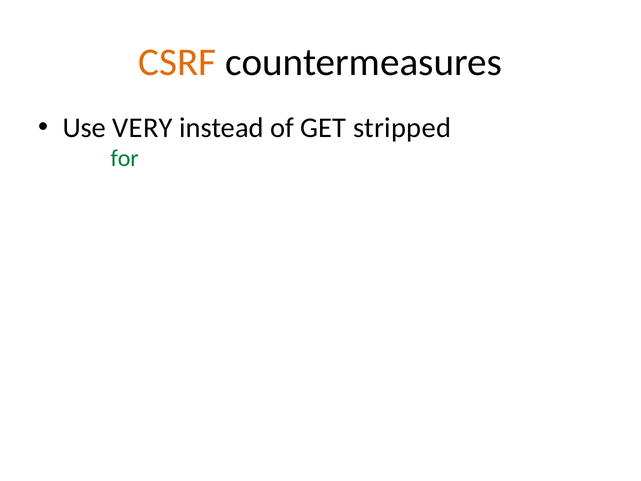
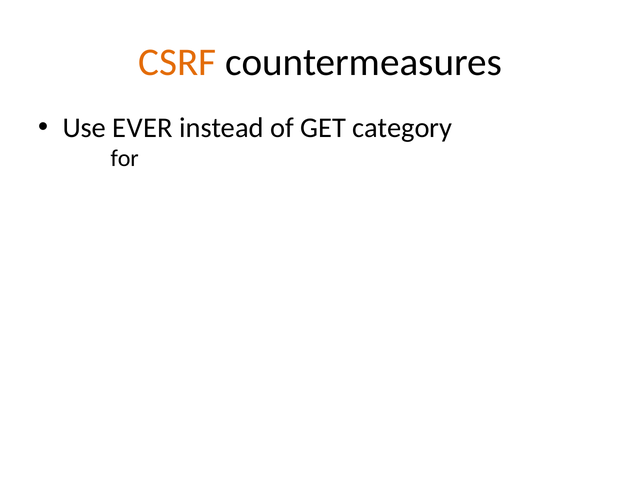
VERY: VERY -> EVER
stripped: stripped -> category
for colour: green -> black
